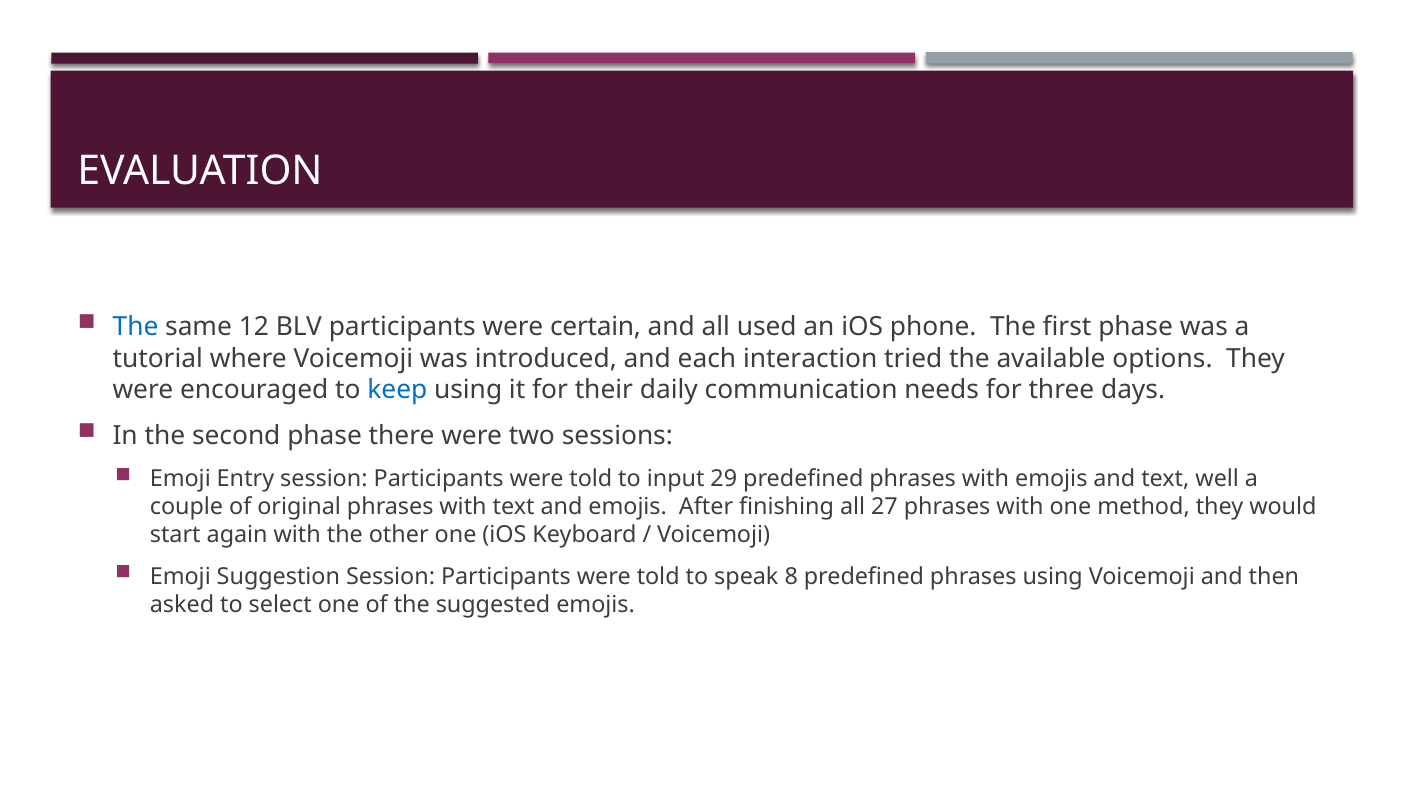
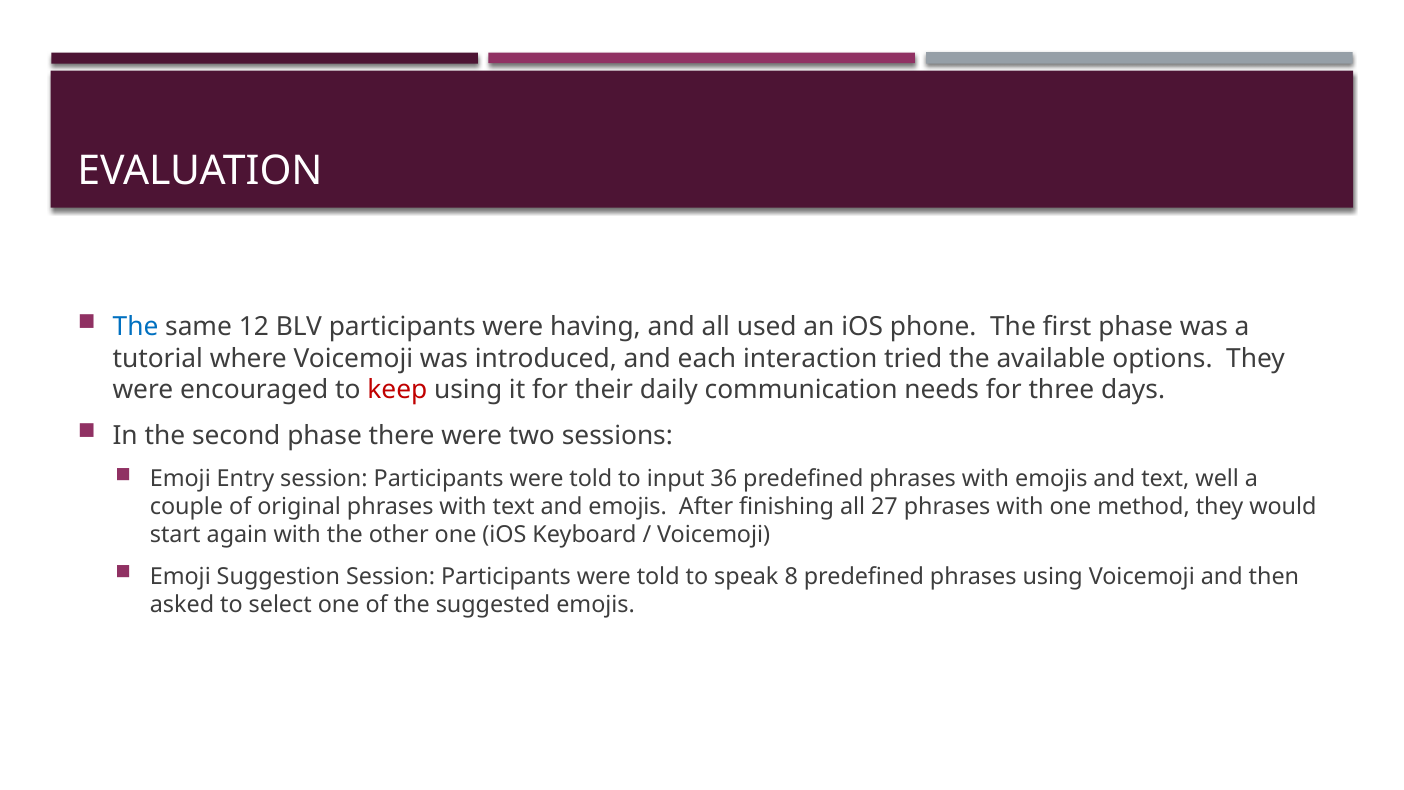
certain: certain -> having
keep colour: blue -> red
29: 29 -> 36
